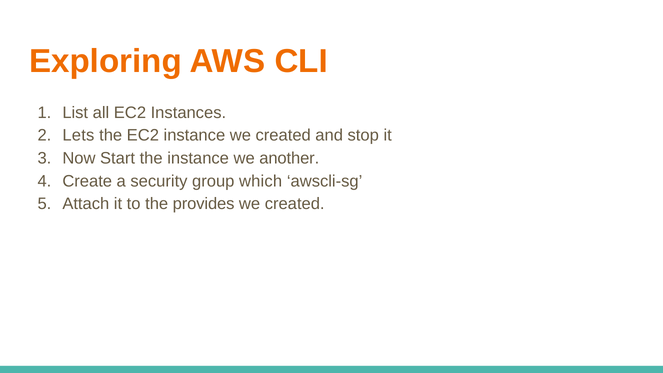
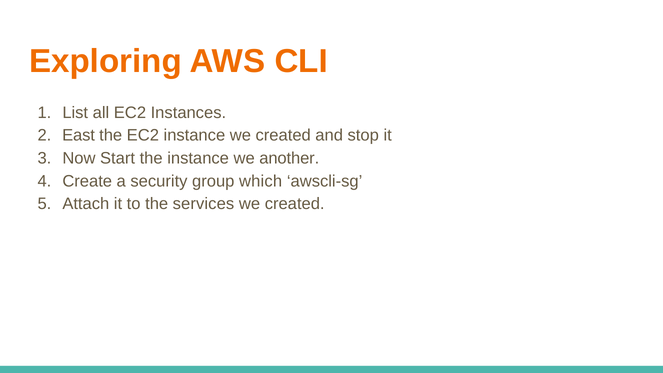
Lets: Lets -> East
provides: provides -> services
